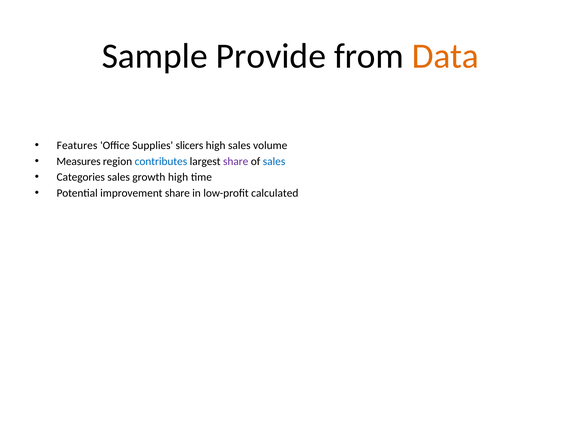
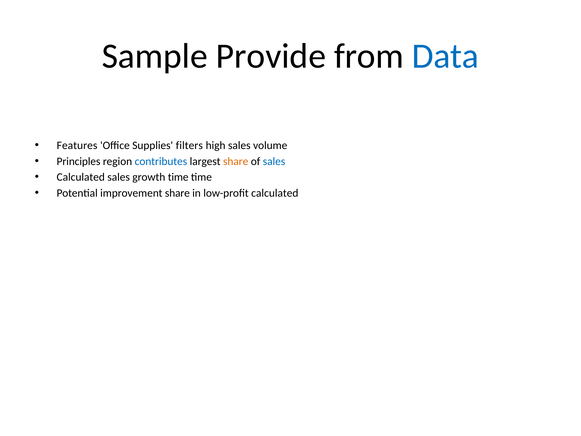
Data colour: orange -> blue
slicers: slicers -> filters
Measures: Measures -> Principles
share at (236, 161) colour: purple -> orange
Categories at (81, 177): Categories -> Calculated
growth high: high -> time
